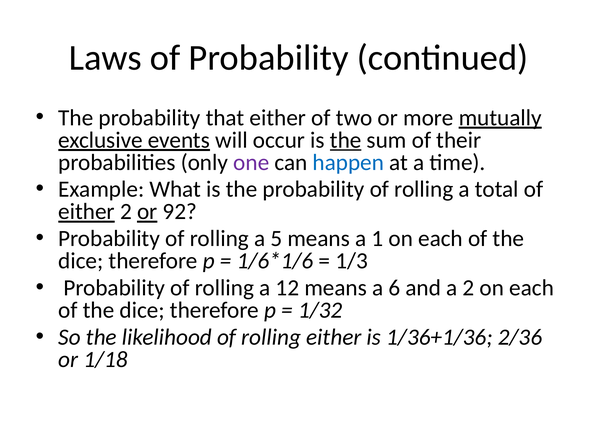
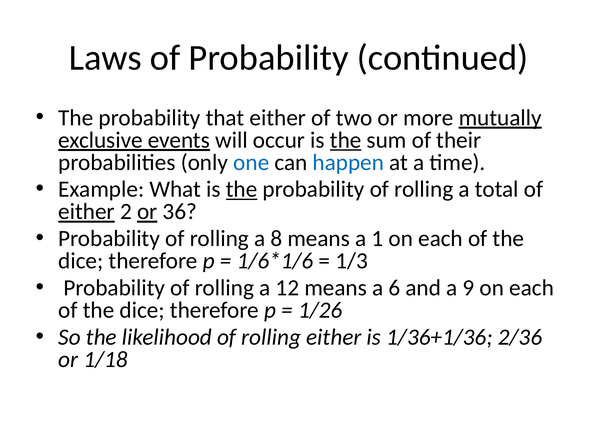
one colour: purple -> blue
the at (242, 190) underline: none -> present
92: 92 -> 36
5: 5 -> 8
a 2: 2 -> 9
1/32: 1/32 -> 1/26
